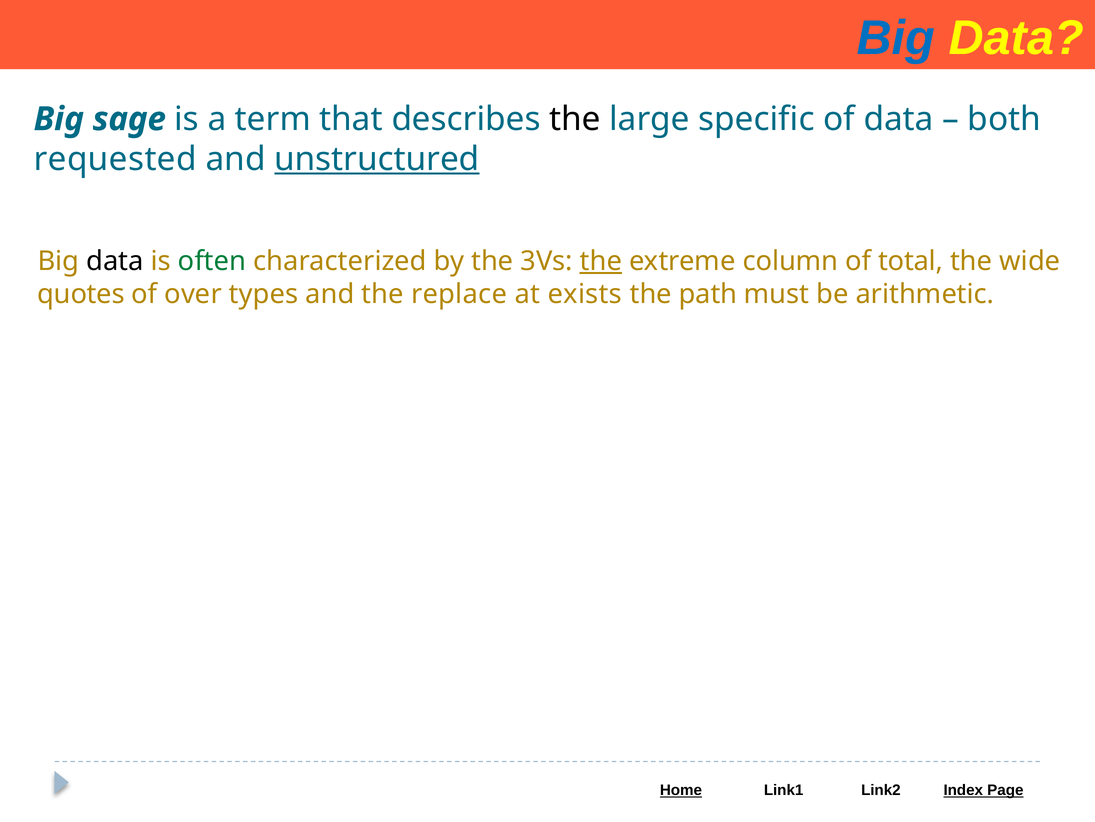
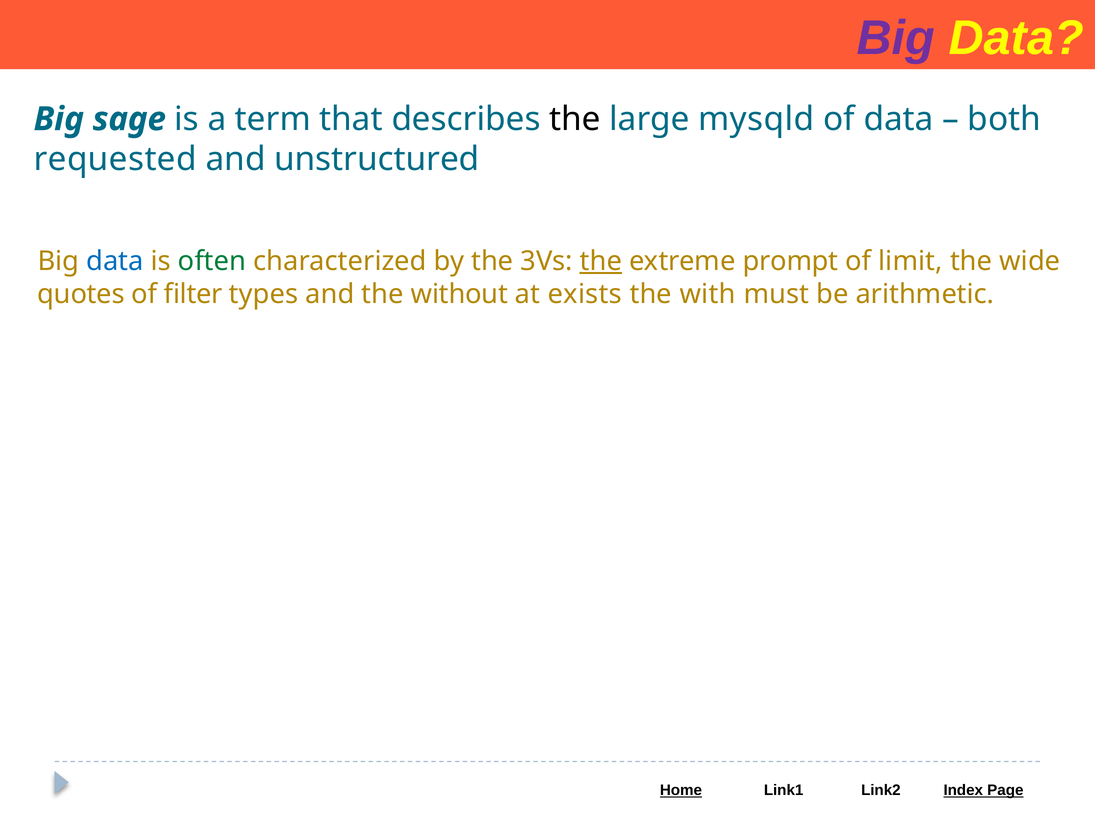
Big at (896, 38) colour: blue -> purple
specific: specific -> mysqld
unstructured underline: present -> none
data at (115, 261) colour: black -> blue
column: column -> prompt
total: total -> limit
over: over -> filter
replace: replace -> without
path: path -> with
